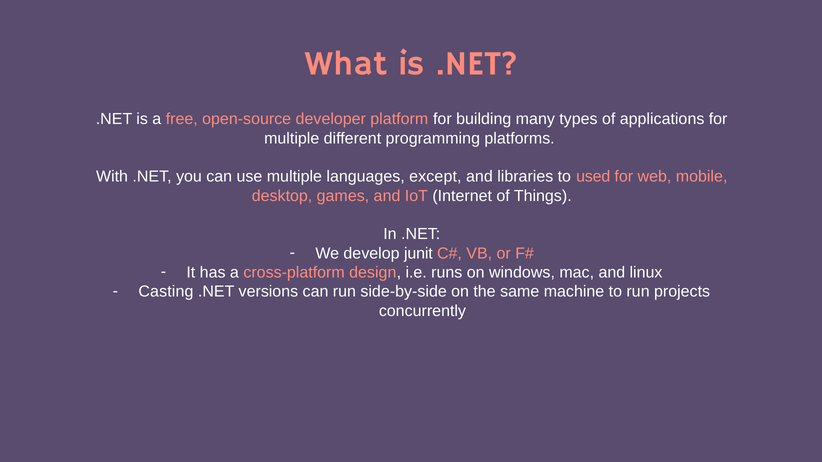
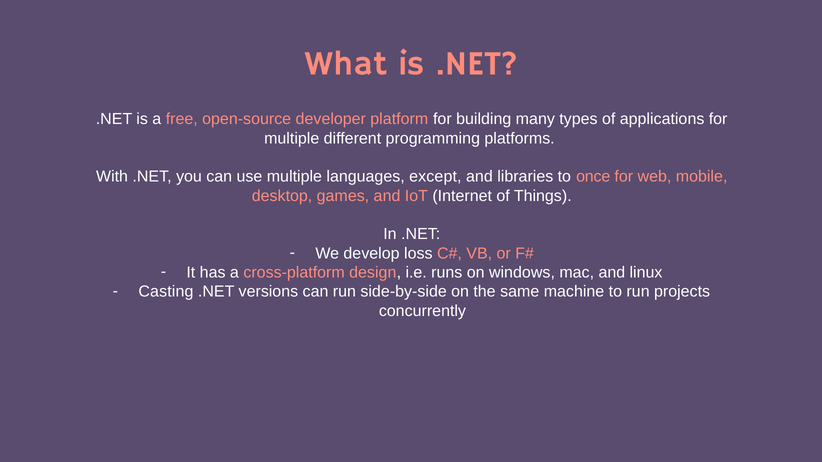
used: used -> once
junit: junit -> loss
